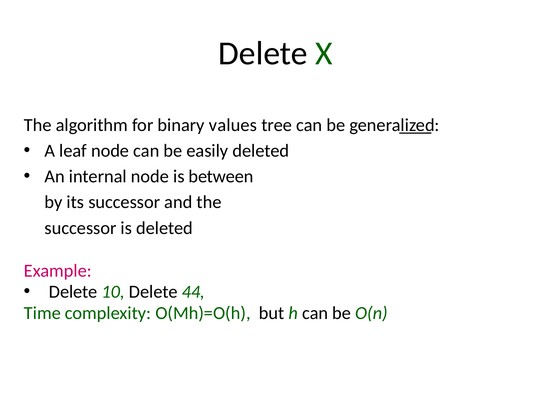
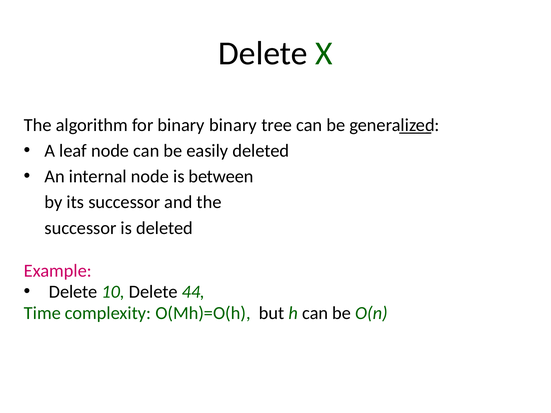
binary values: values -> binary
